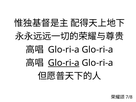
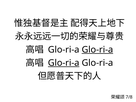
Glo-ri-a at (97, 50) underline: none -> present
